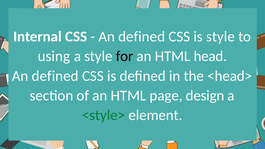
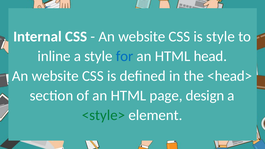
defined at (142, 37): defined -> website
using: using -> inline
for colour: black -> blue
defined at (55, 76): defined -> website
